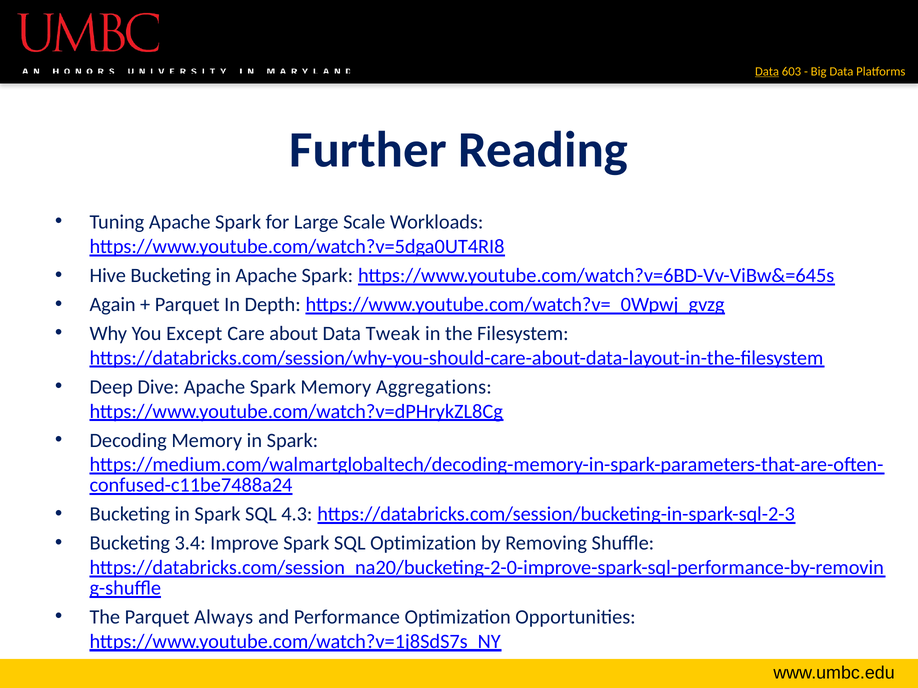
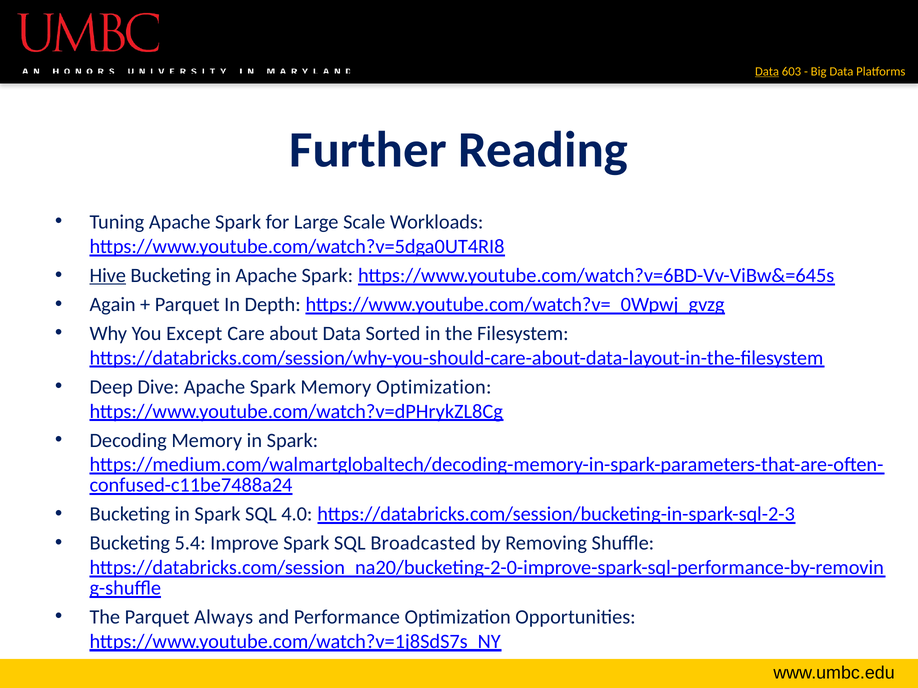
Hive underline: none -> present
Tweak: Tweak -> Sorted
Memory Aggregations: Aggregations -> Optimization
4.3: 4.3 -> 4.0
3.4: 3.4 -> 5.4
SQL Optimization: Optimization -> Broadcasted
